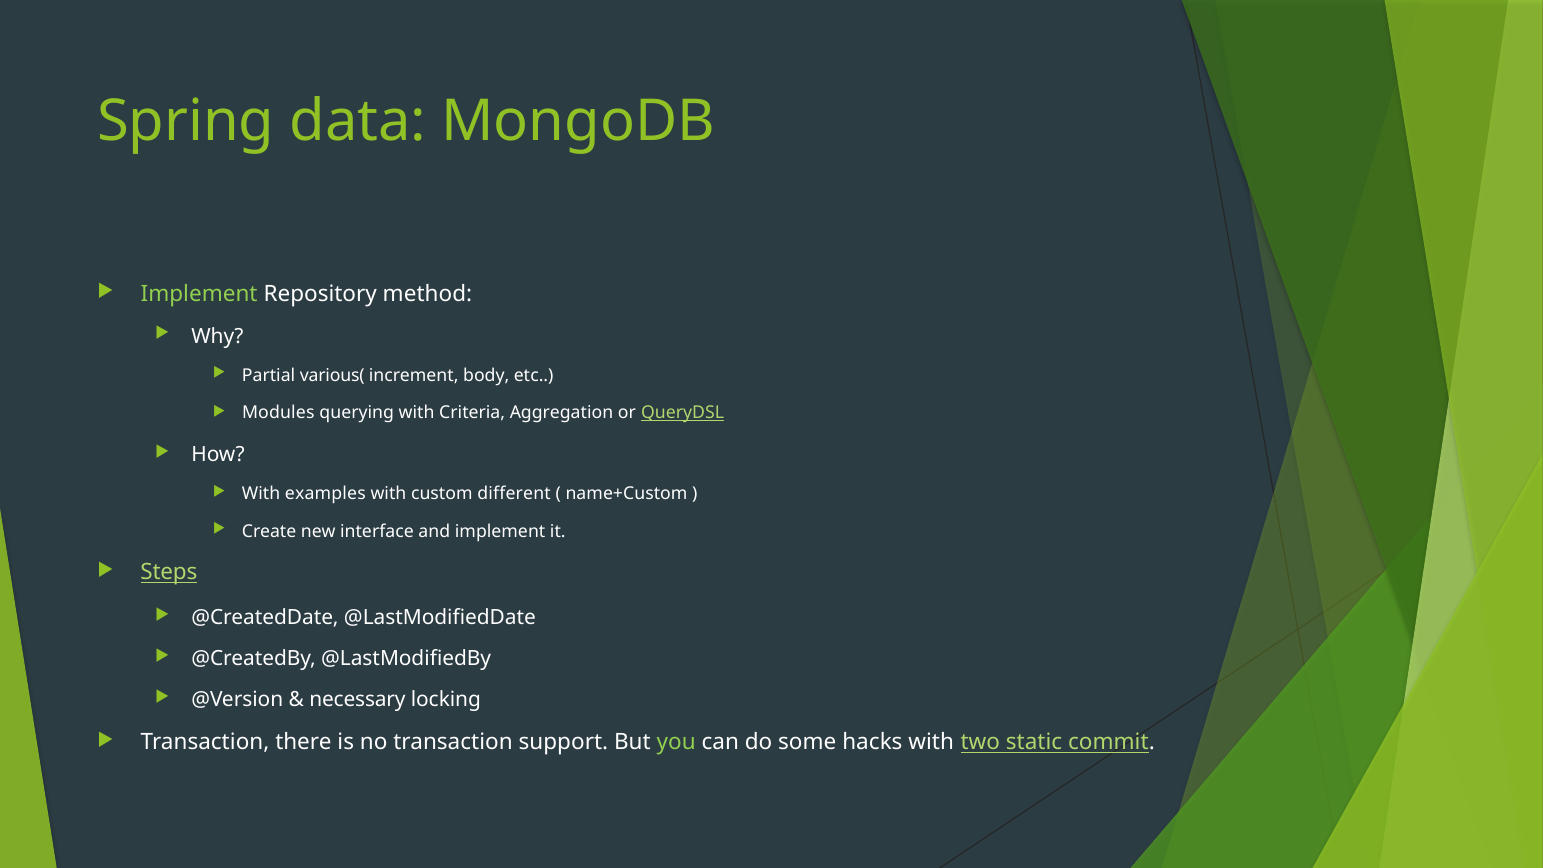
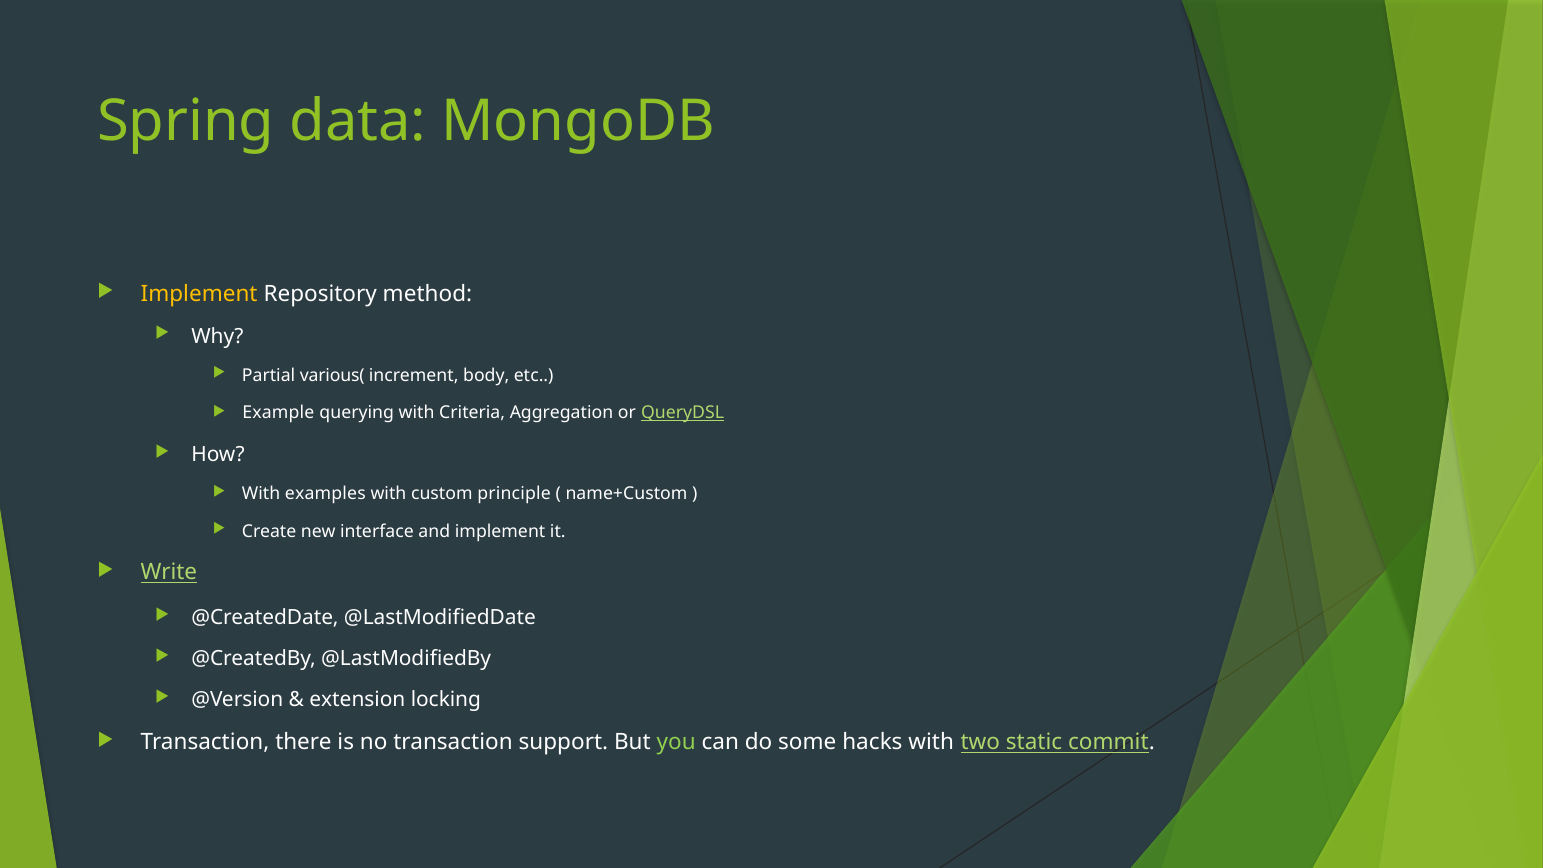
Implement at (199, 294) colour: light green -> yellow
Modules: Modules -> Example
different: different -> principle
Steps: Steps -> Write
necessary: necessary -> extension
